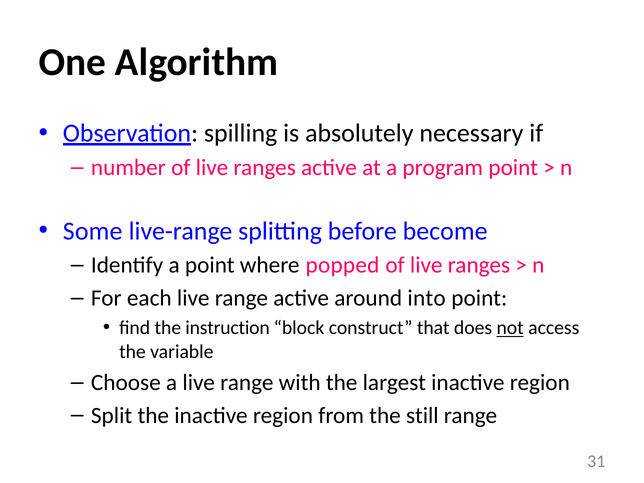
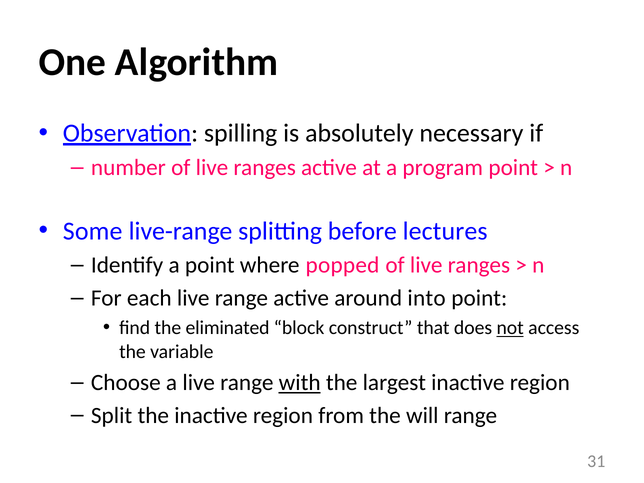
become: become -> lectures
instruction: instruction -> eliminated
with underline: none -> present
still: still -> will
